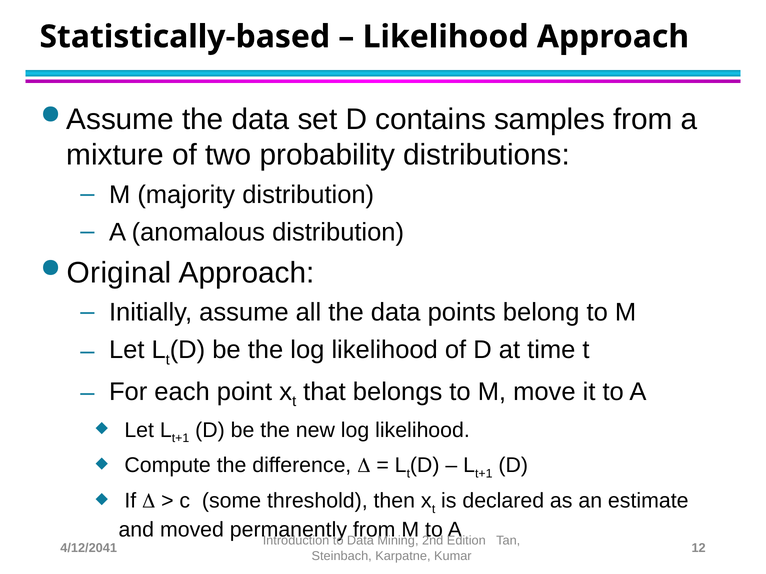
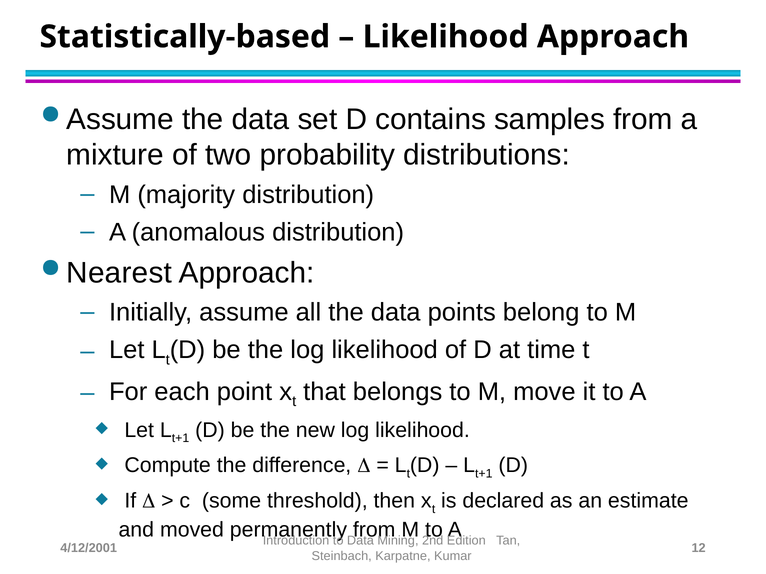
Original: Original -> Nearest
4/12/2041: 4/12/2041 -> 4/12/2001
